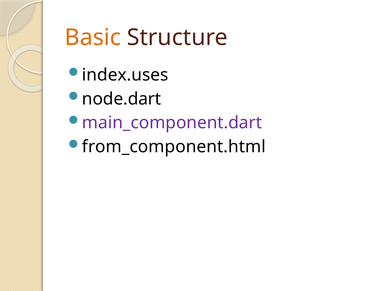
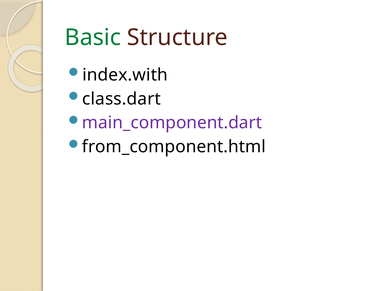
Basic colour: orange -> green
index.uses: index.uses -> index.with
node.dart: node.dart -> class.dart
